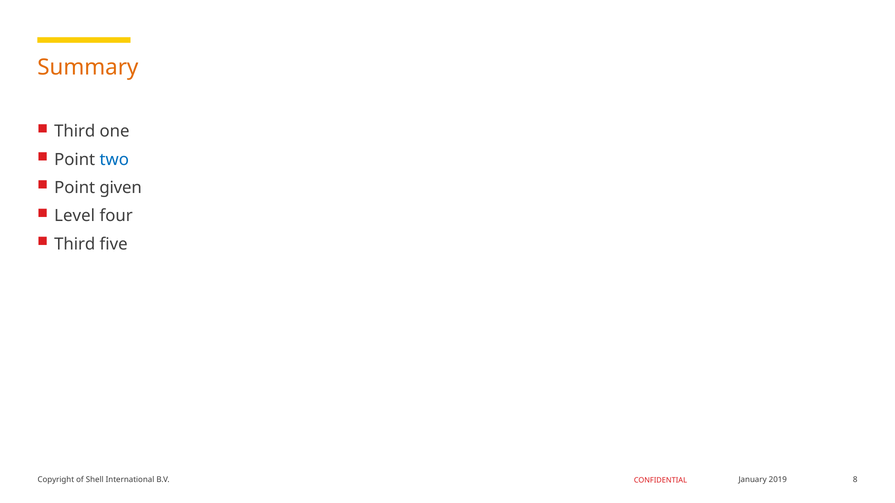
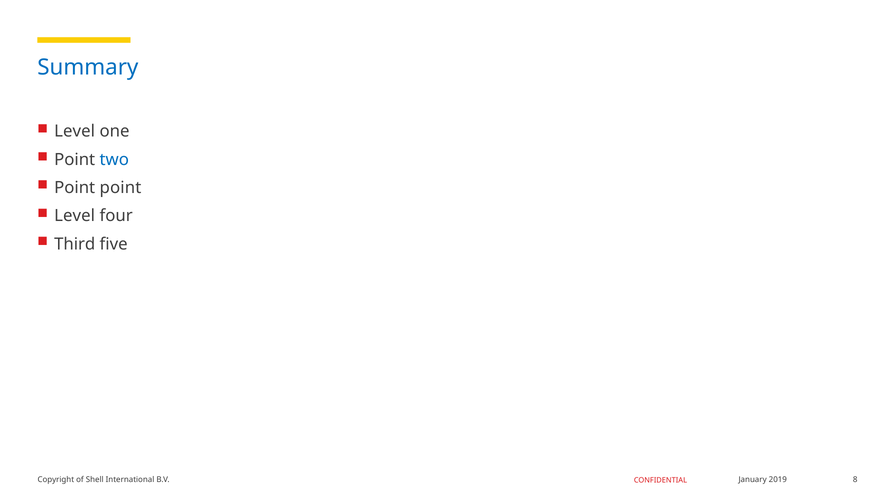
Summary colour: orange -> blue
Third at (75, 132): Third -> Level
Point given: given -> point
